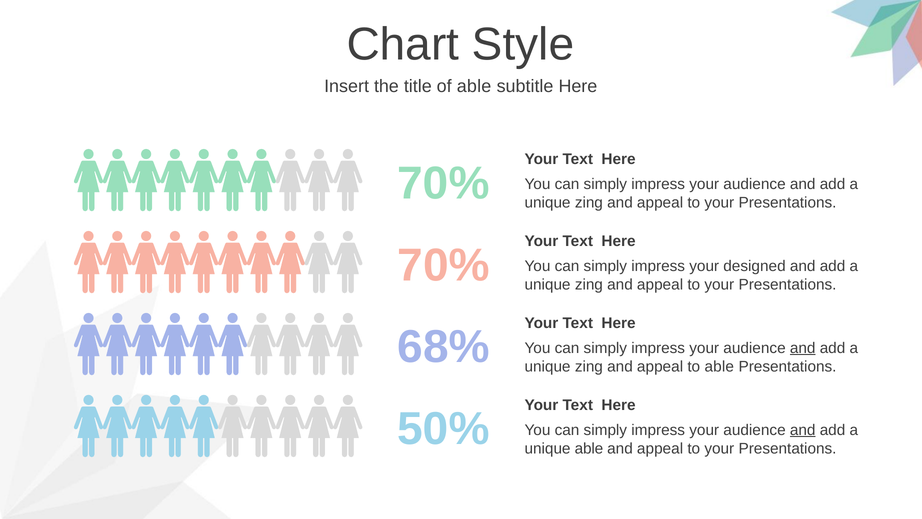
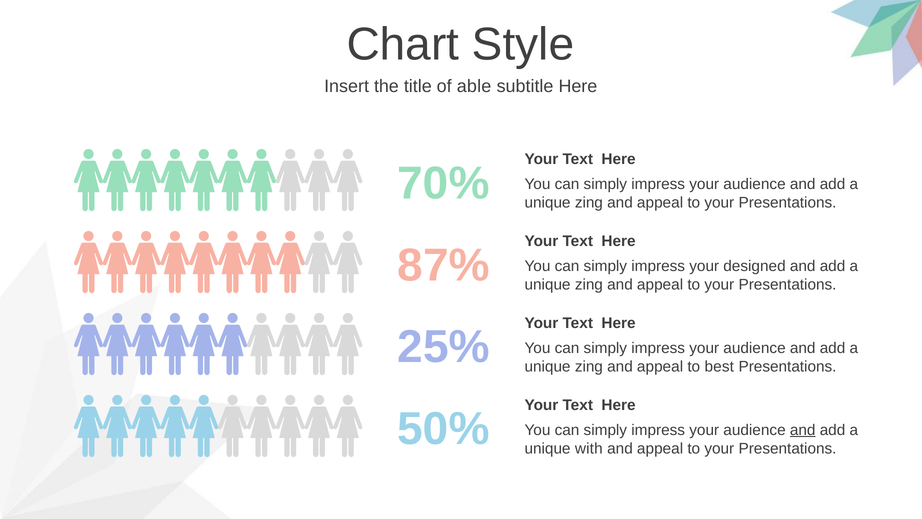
70% at (444, 265): 70% -> 87%
68%: 68% -> 25%
and at (803, 348) underline: present -> none
to able: able -> best
unique able: able -> with
